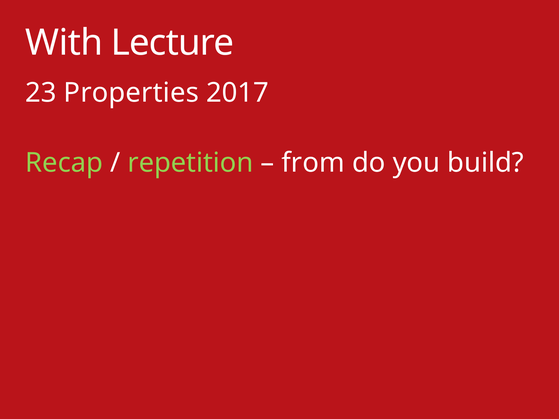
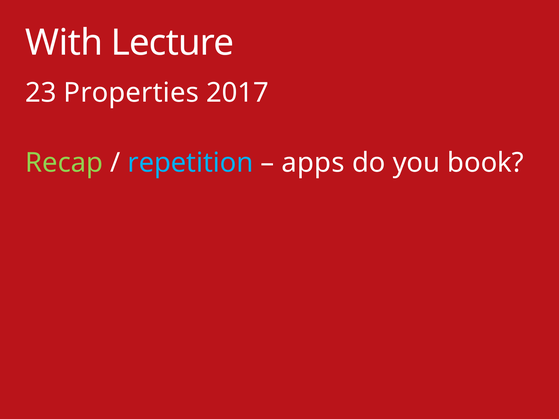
repetition colour: light green -> light blue
from: from -> apps
build: build -> book
